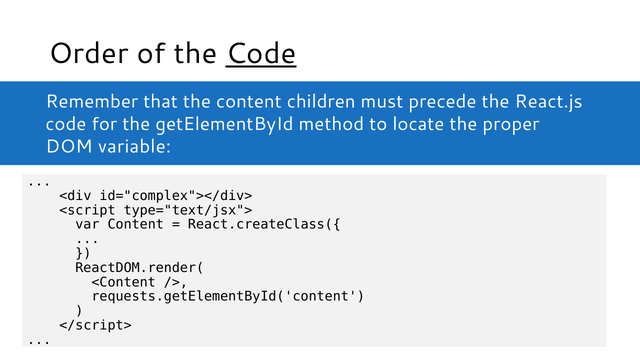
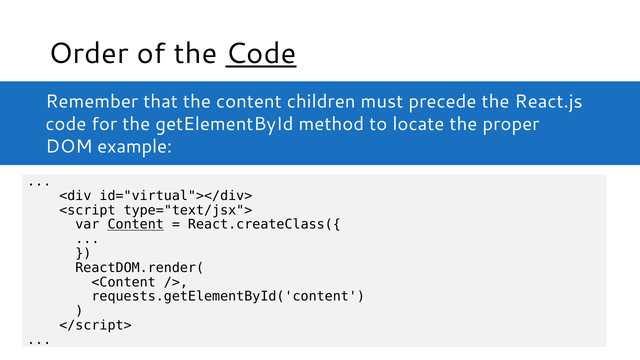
variable: variable -> example
id="complex"></div>: id="complex"></div> -> id="virtual"></div>
Content at (136, 225) underline: none -> present
